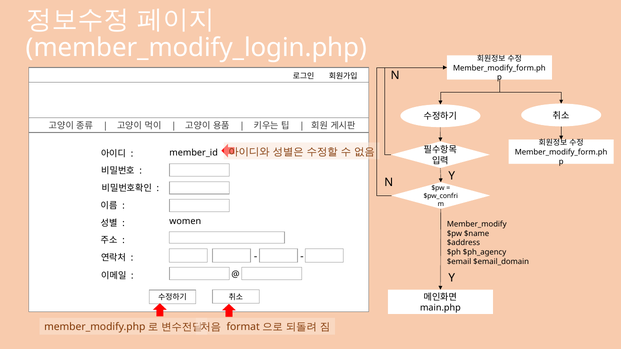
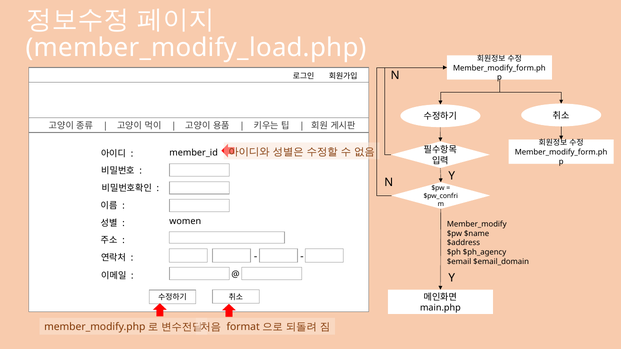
member_modify_login.php: member_modify_login.php -> member_modify_load.php
